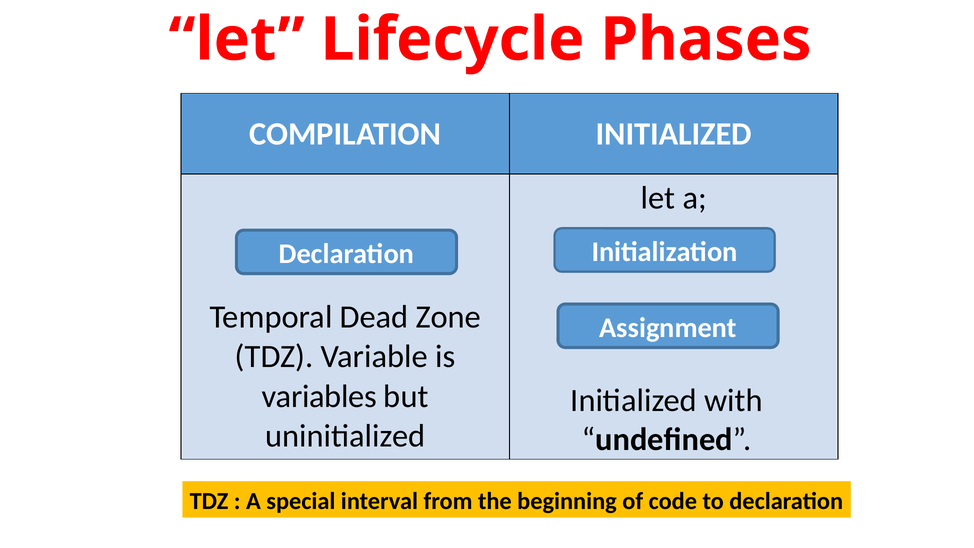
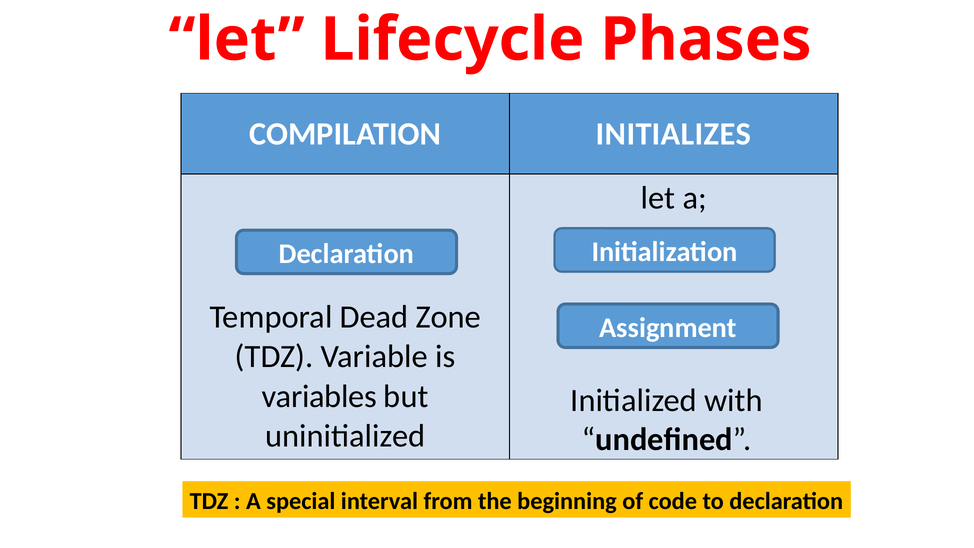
COMPILATION INITIALIZED: INITIALIZED -> INITIALIZES
